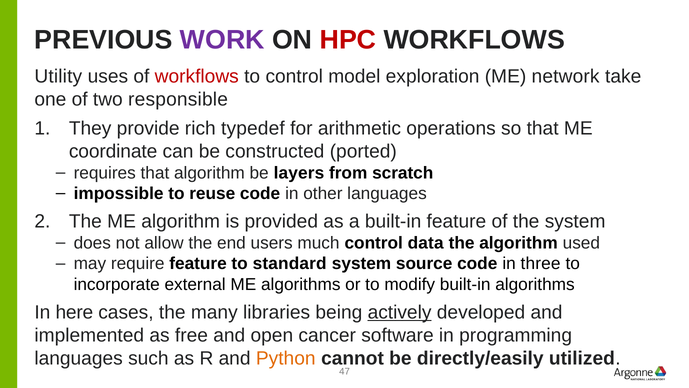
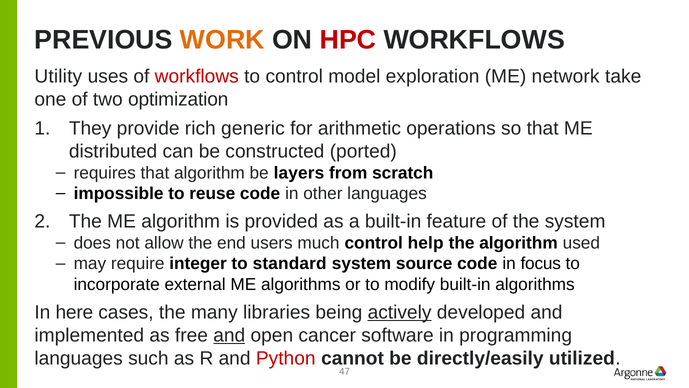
WORK colour: purple -> orange
responsible: responsible -> optimization
typedef: typedef -> generic
coordinate: coordinate -> distributed
data: data -> help
require feature: feature -> integer
three: three -> focus
and at (229, 335) underline: none -> present
Python colour: orange -> red
